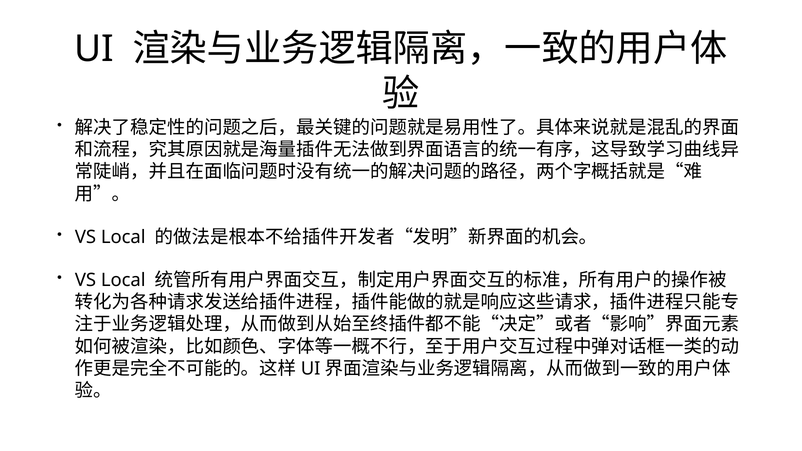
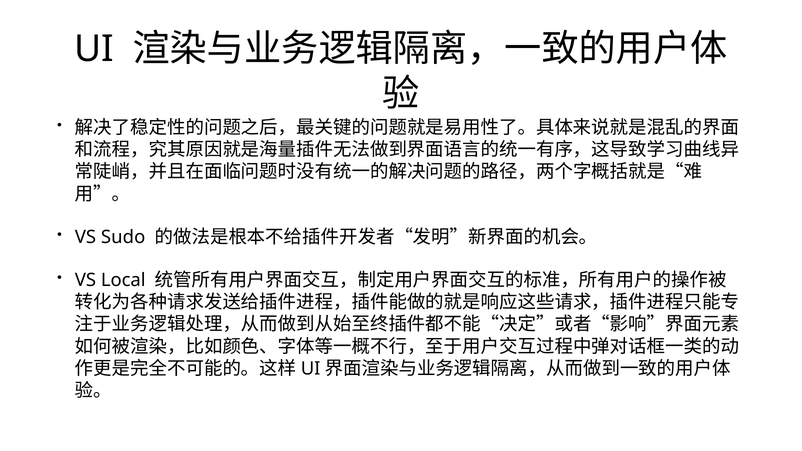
Local at (123, 237): Local -> Sudo
